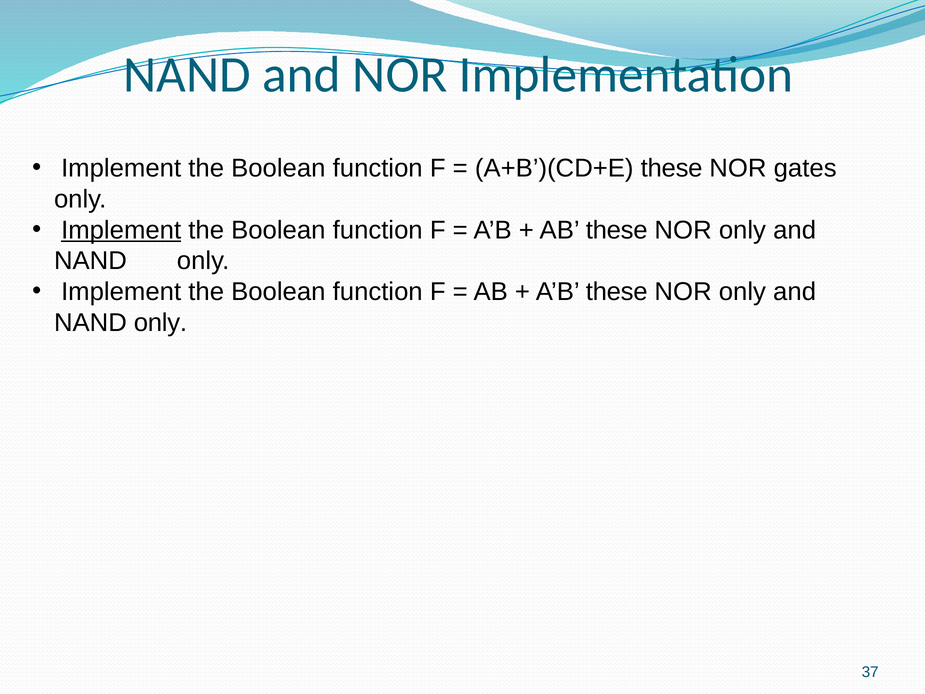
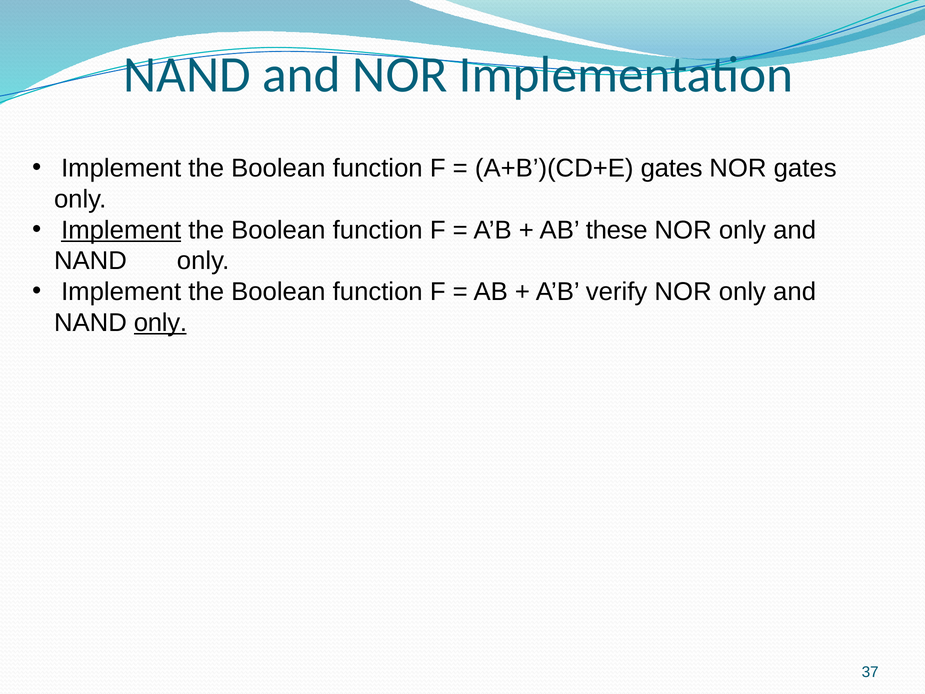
A+B’)(CD+E these: these -> gates
A’B these: these -> verify
only at (160, 322) underline: none -> present
